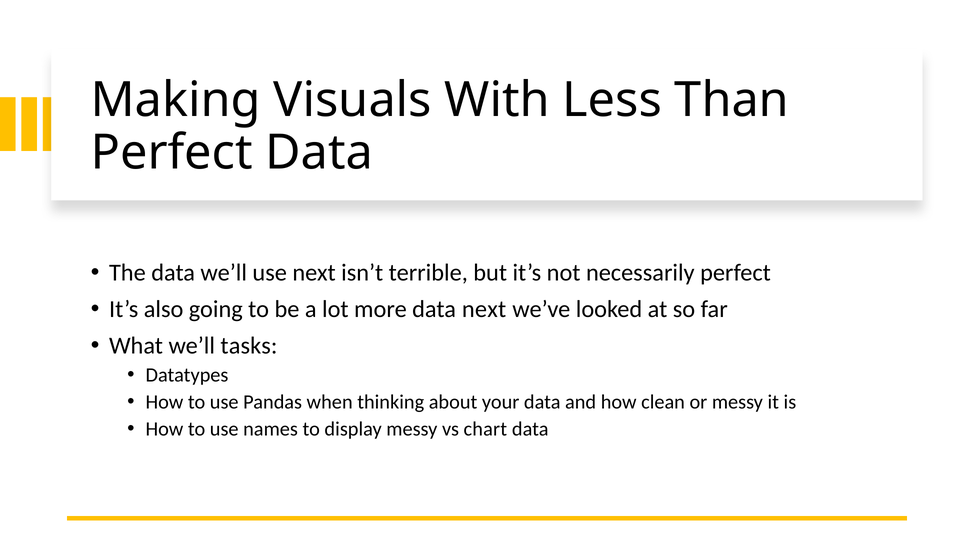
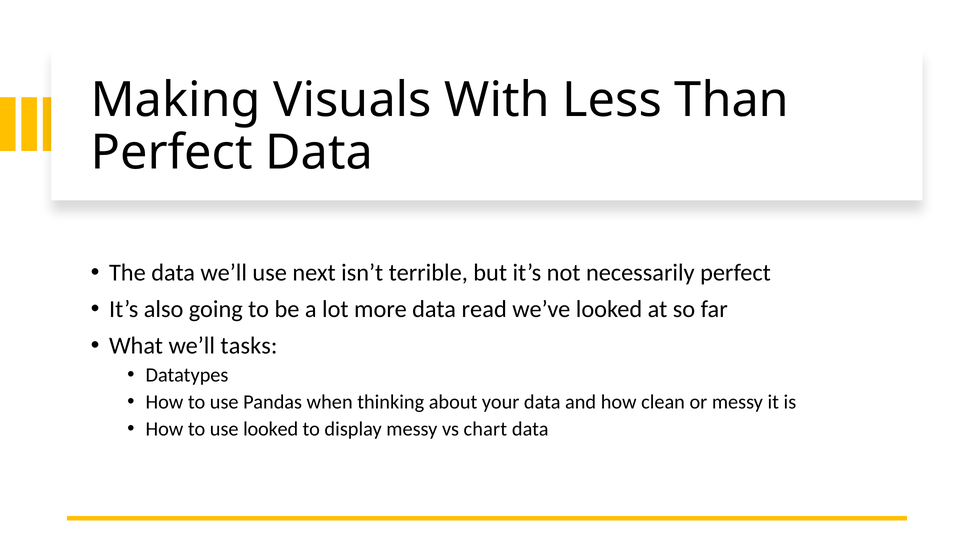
data next: next -> read
use names: names -> looked
